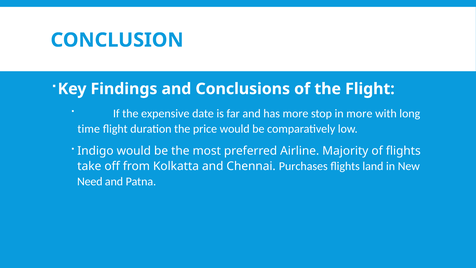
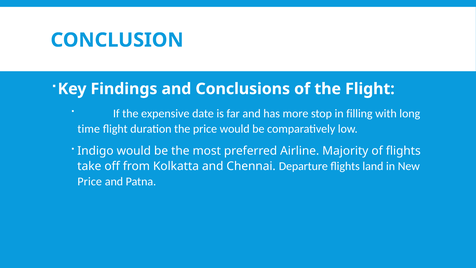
in more: more -> filling
Purchases: Purchases -> Departure
Need at (90, 181): Need -> Price
